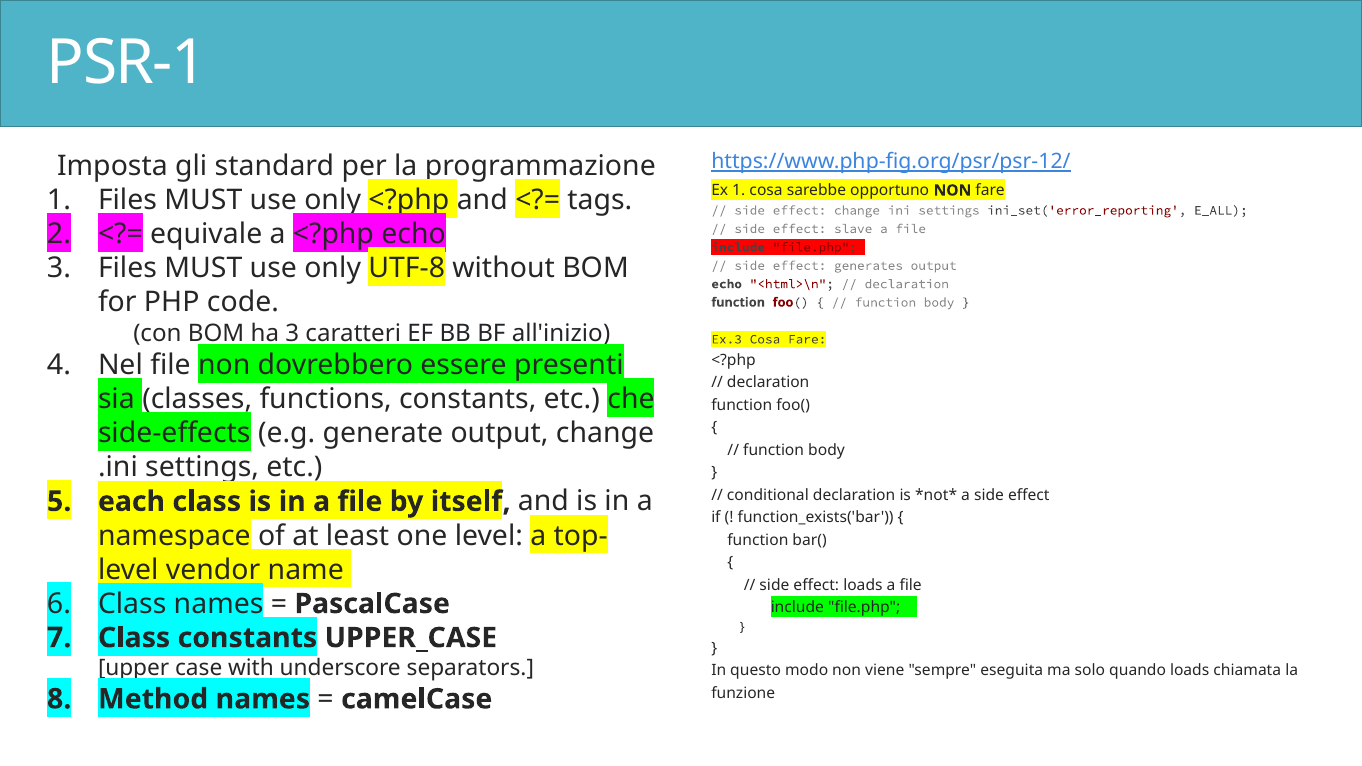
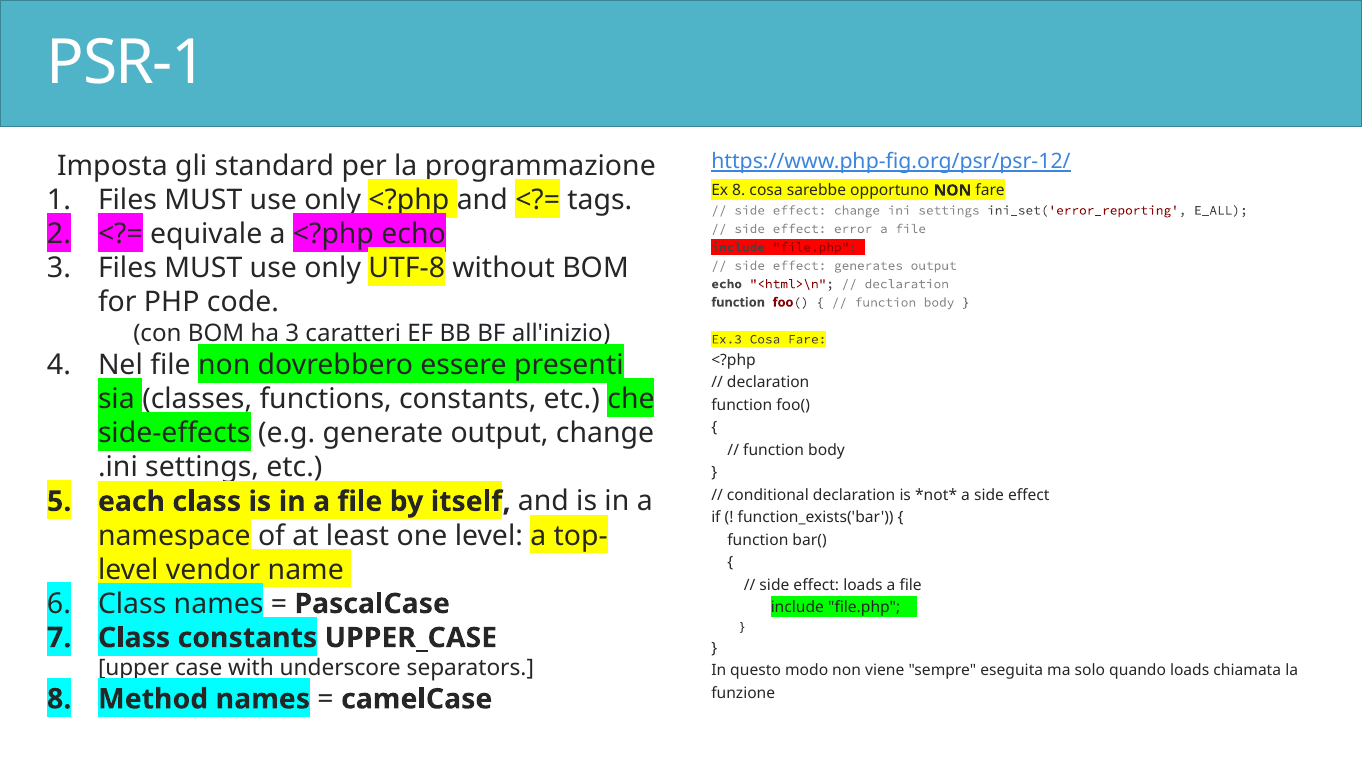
Ex 1: 1 -> 8
slave: slave -> error
